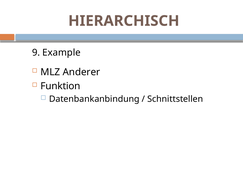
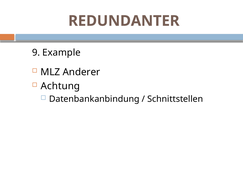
HIERARCHISCH: HIERARCHISCH -> REDUNDANTER
Funktion: Funktion -> Achtung
